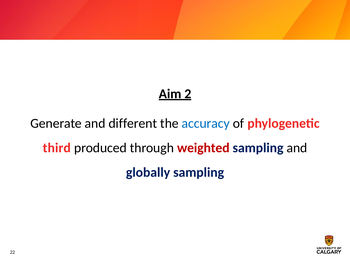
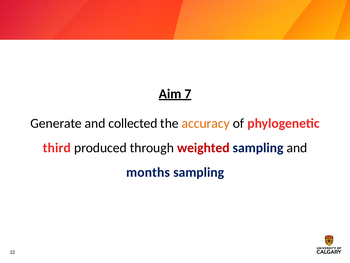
2: 2 -> 7
different: different -> collected
accuracy colour: blue -> orange
globally: globally -> months
